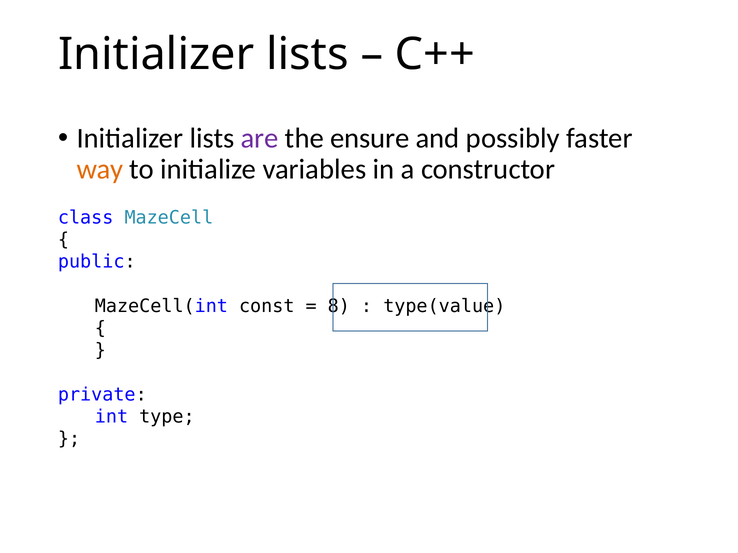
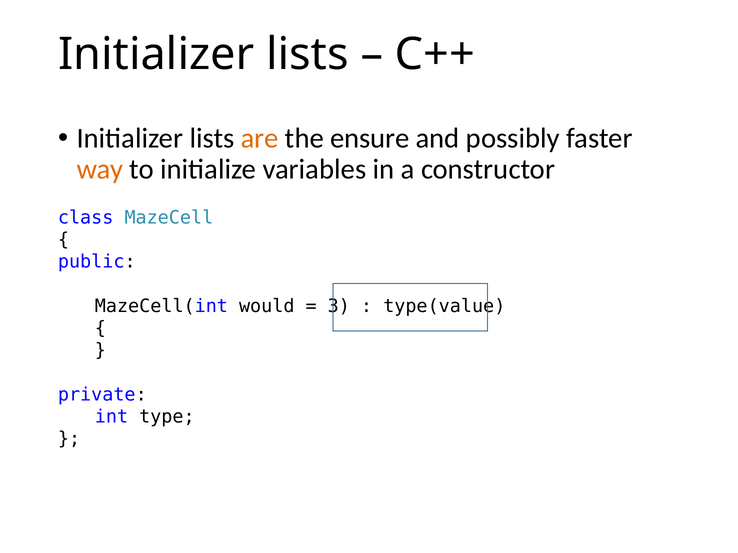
are colour: purple -> orange
const: const -> would
8: 8 -> 3
